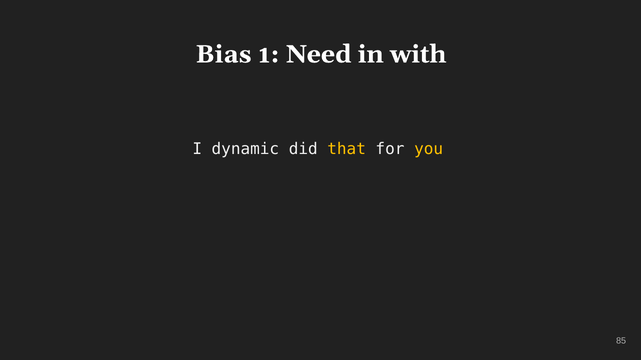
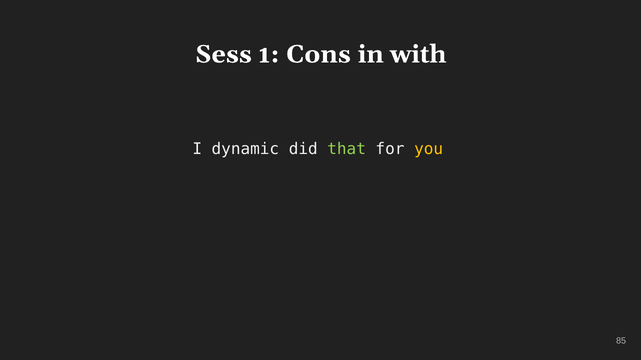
Bias: Bias -> Sess
Need: Need -> Cons
that colour: yellow -> light green
